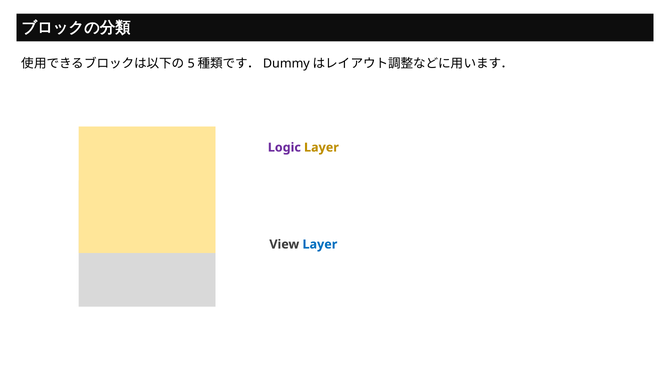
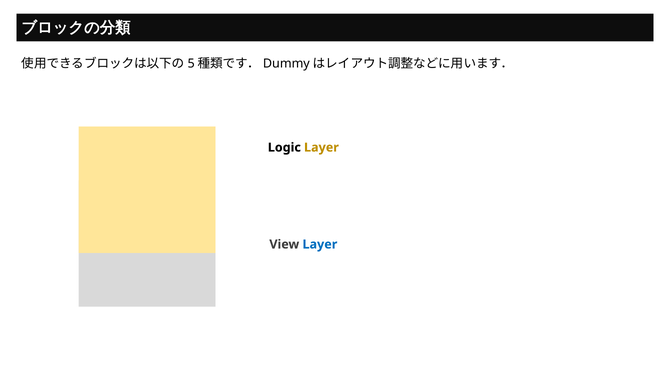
Logic colour: purple -> black
